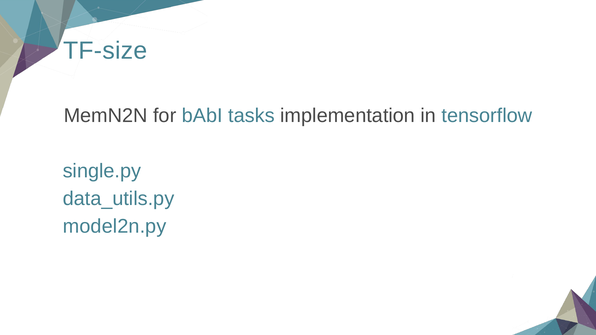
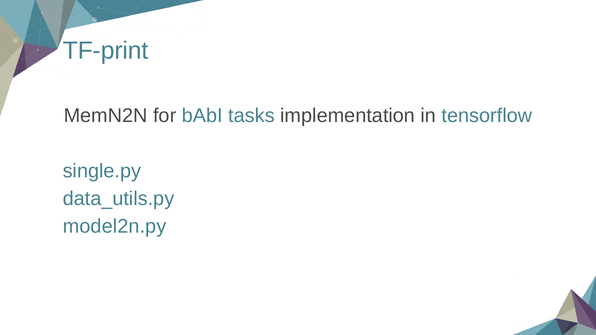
TF-size: TF-size -> TF-print
